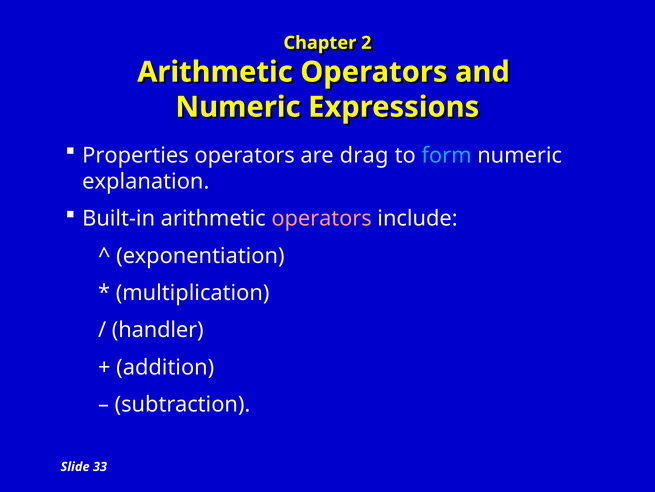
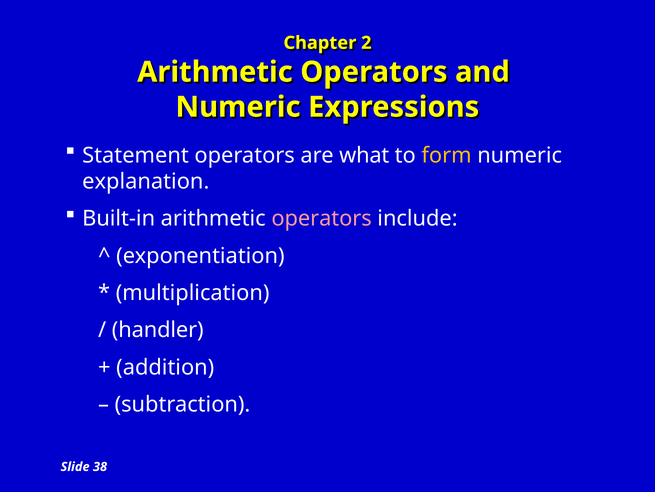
Properties: Properties -> Statement
drag: drag -> what
form colour: light blue -> yellow
33: 33 -> 38
